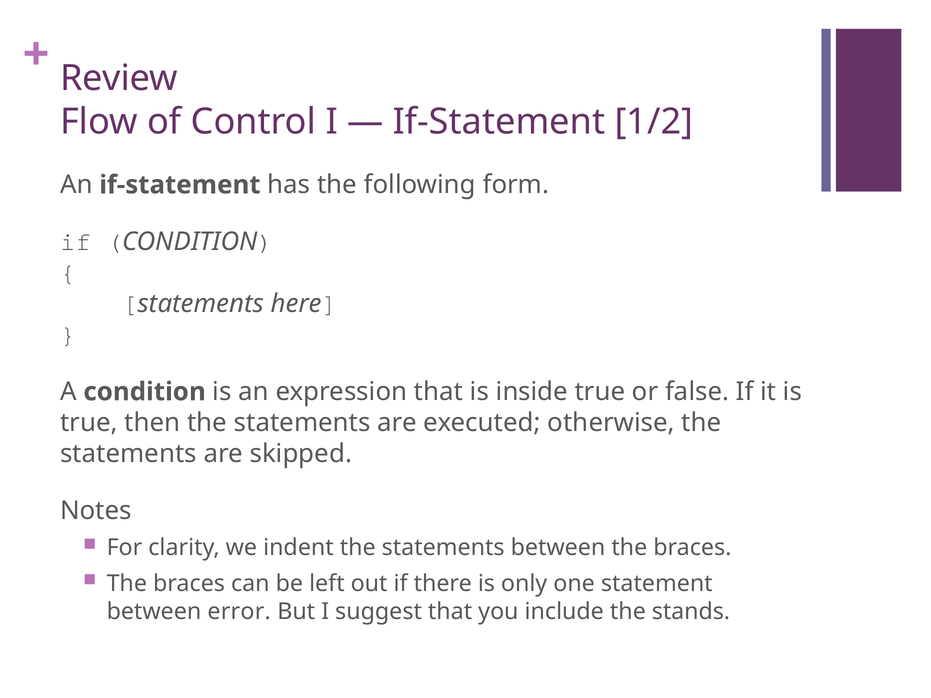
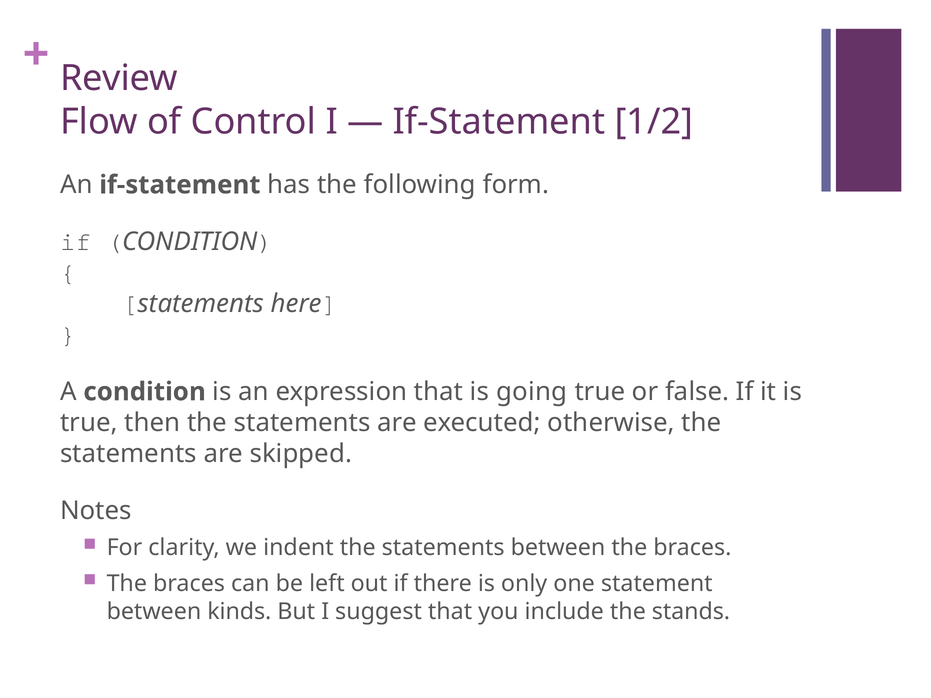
inside: inside -> going
error: error -> kinds
